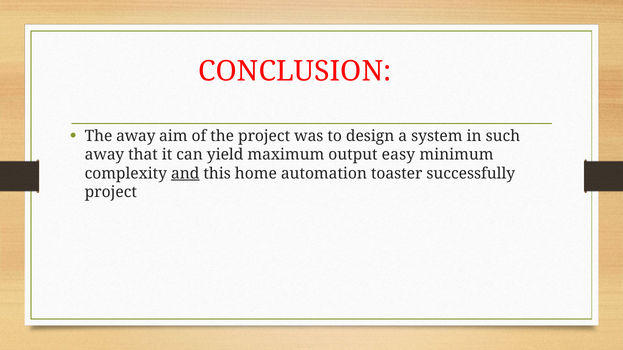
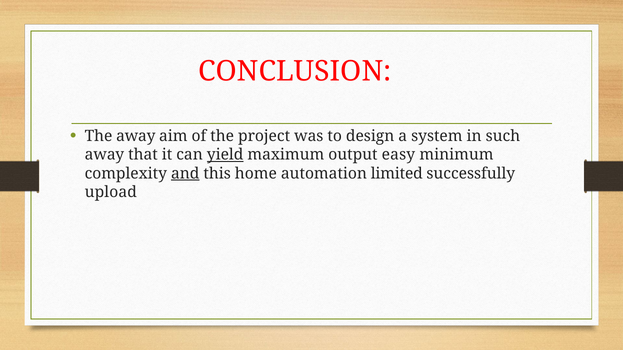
yield underline: none -> present
toaster: toaster -> limited
project at (111, 192): project -> upload
